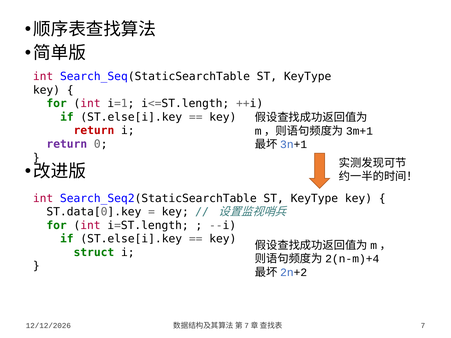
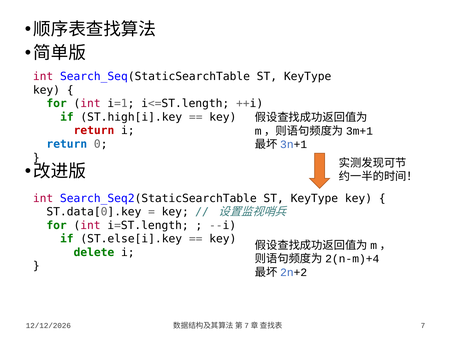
ST.else[i].key at (131, 117): ST.else[i].key -> ST.high[i].key
return at (67, 144) colour: purple -> blue
struct: struct -> delete
